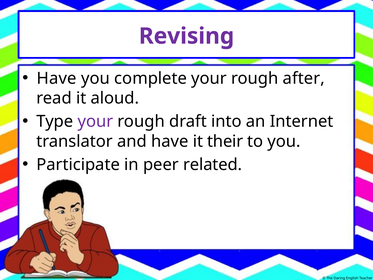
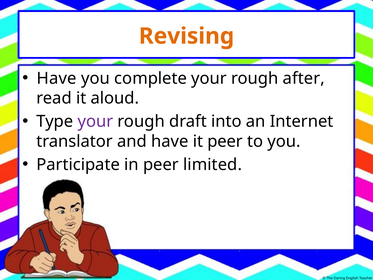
Revising colour: purple -> orange
it their: their -> peer
related: related -> limited
